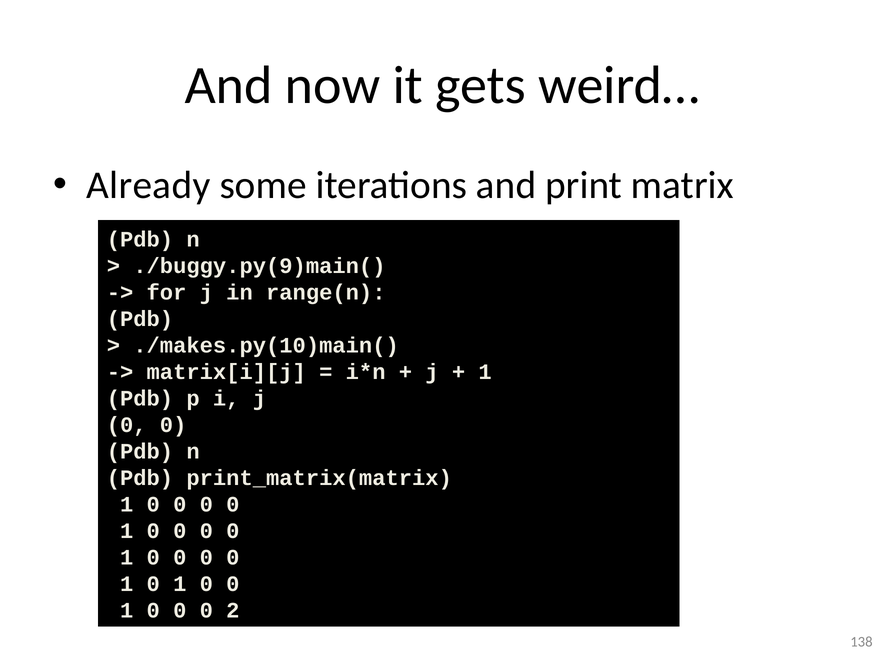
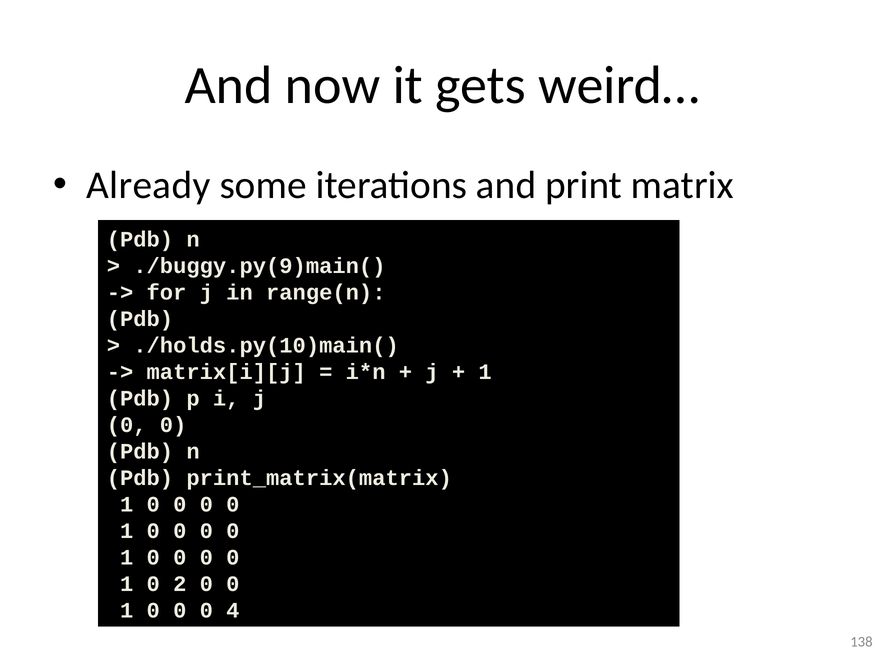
./makes.py(10)main(: ./makes.py(10)main( -> ./holds.py(10)main(
1 0 1: 1 -> 2
2: 2 -> 4
